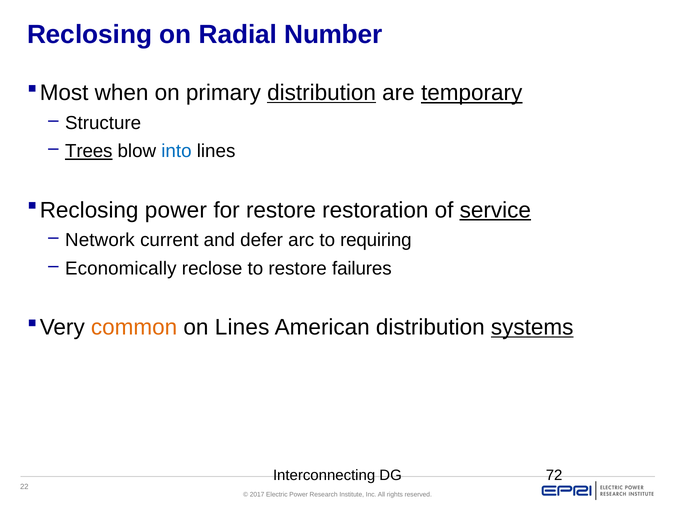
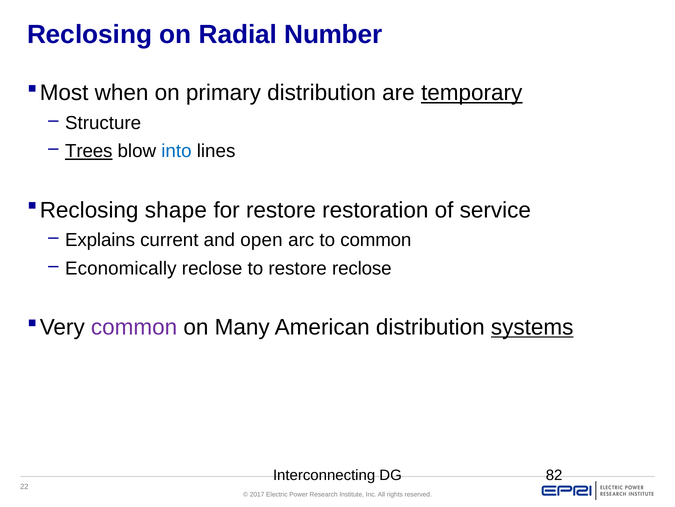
distribution at (322, 93) underline: present -> none
power at (176, 210): power -> shape
service underline: present -> none
Network: Network -> Explains
defer: defer -> open
to requiring: requiring -> common
restore failures: failures -> reclose
common at (134, 327) colour: orange -> purple
on Lines: Lines -> Many
72: 72 -> 82
